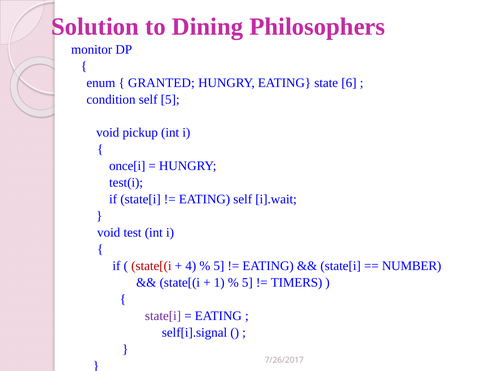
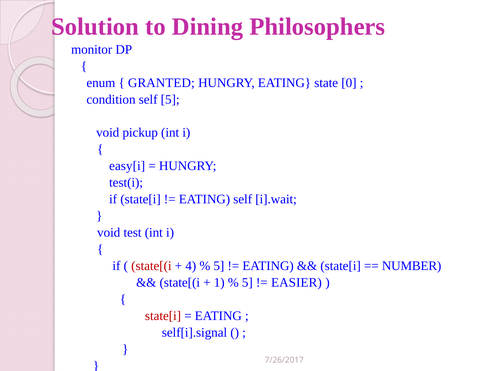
6: 6 -> 0
once[i: once[i -> easy[i
TIMERS: TIMERS -> EASIER
state[i at (163, 315) colour: purple -> red
